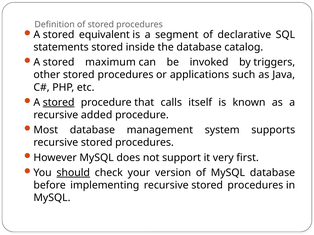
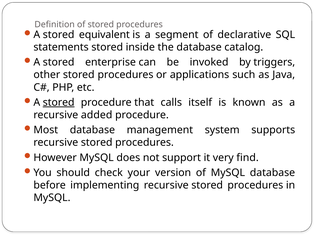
maximum: maximum -> enterprise
first: first -> find
should underline: present -> none
